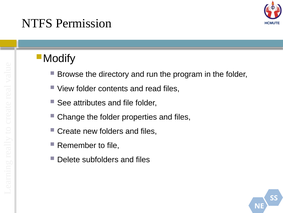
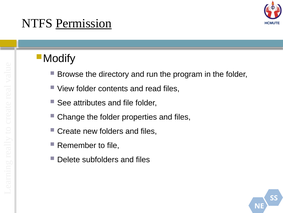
Permission underline: none -> present
